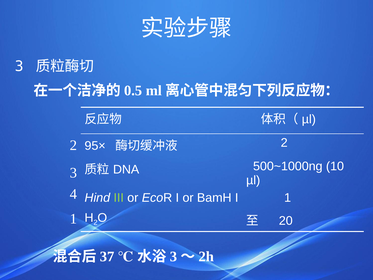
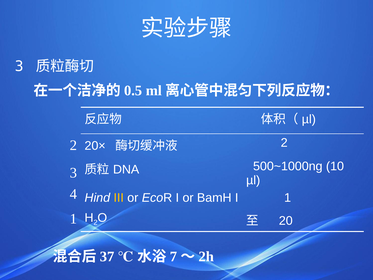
95×: 95× -> 20×
III colour: light green -> yellow
3 at (174, 256): 3 -> 7
